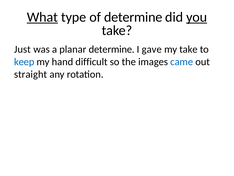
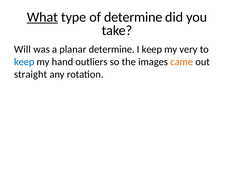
you underline: present -> none
Just: Just -> Will
I gave: gave -> keep
my take: take -> very
difficult: difficult -> outliers
came colour: blue -> orange
